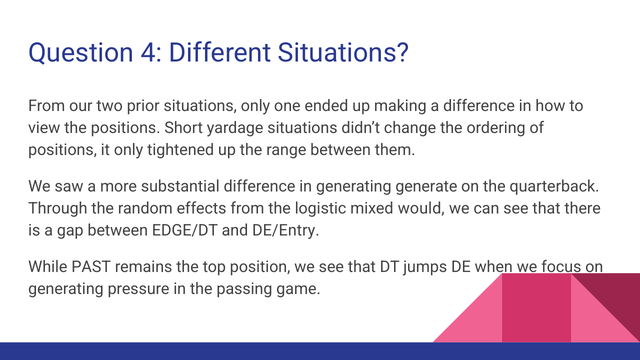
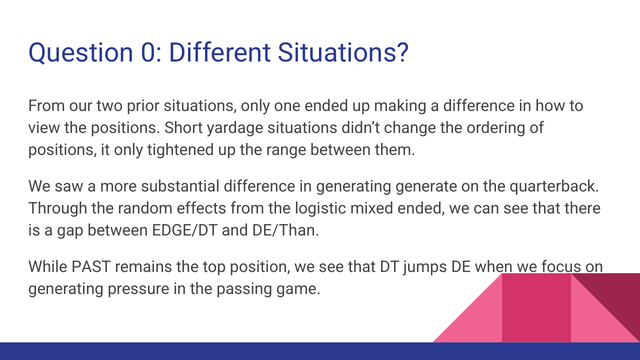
4: 4 -> 0
mixed would: would -> ended
DE/Entry: DE/Entry -> DE/Than
